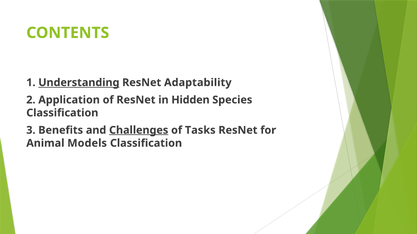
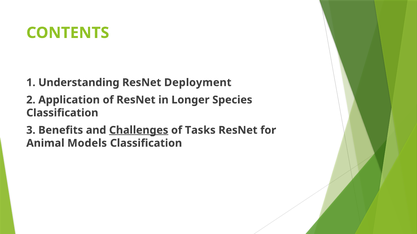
Understanding underline: present -> none
Adaptability: Adaptability -> Deployment
Hidden: Hidden -> Longer
